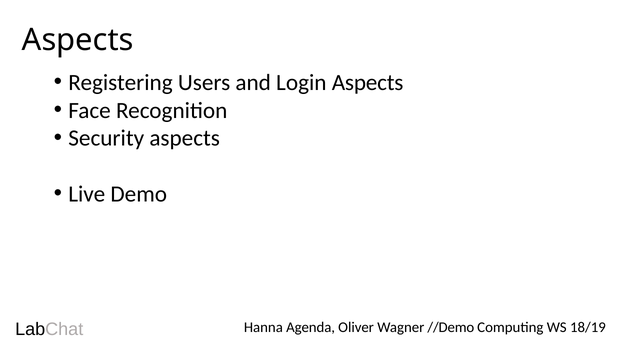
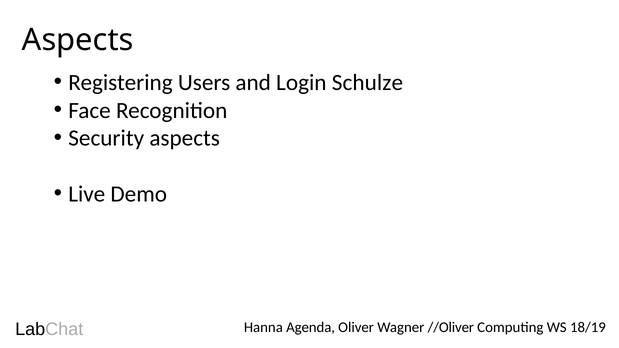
Login Aspects: Aspects -> Schulze
//Demo: //Demo -> //Oliver
